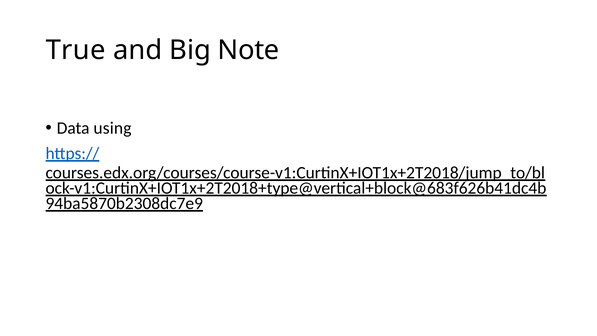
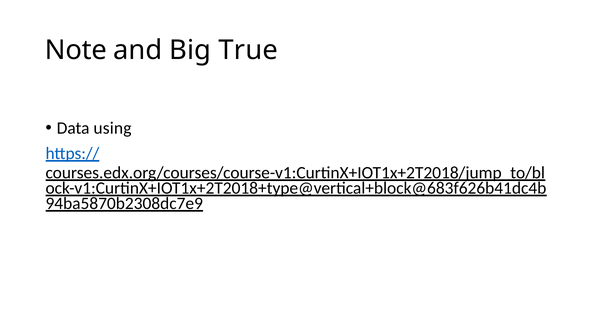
True: True -> Note
Note: Note -> True
